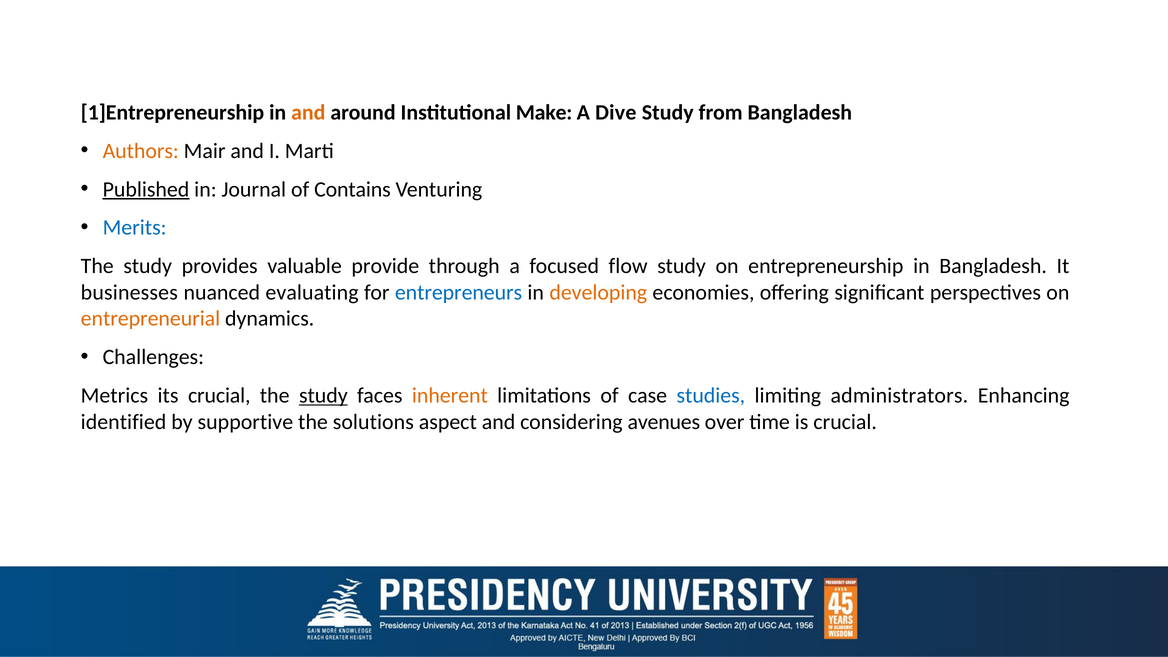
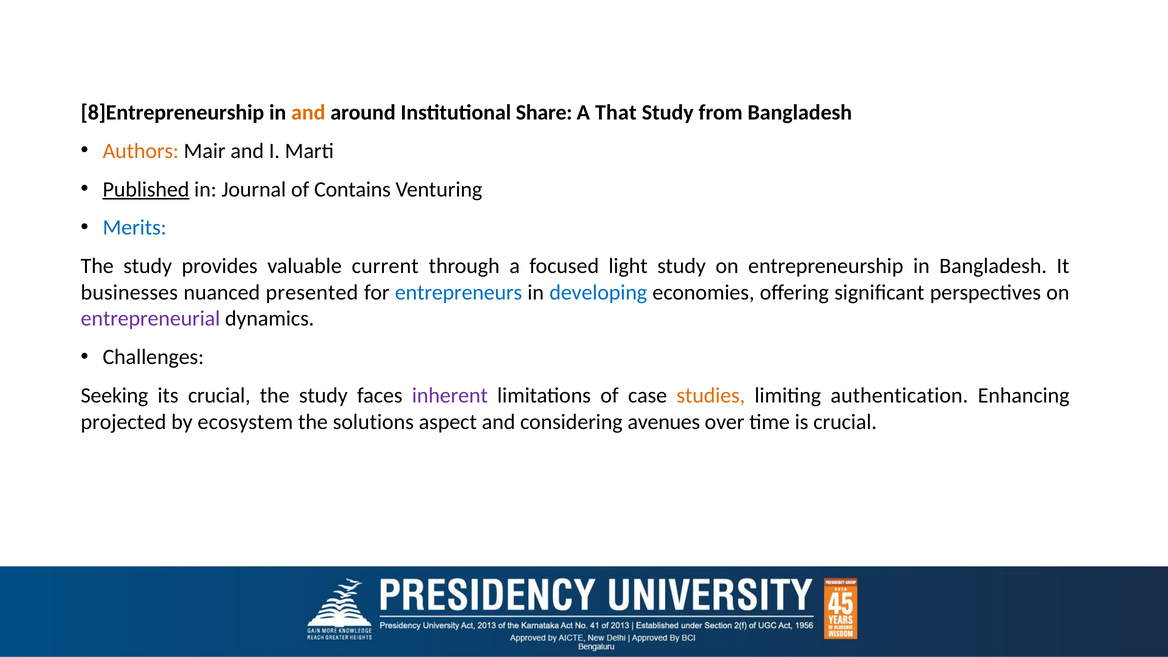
1]Entrepreneurship: 1]Entrepreneurship -> 8]Entrepreneurship
Make: Make -> Share
Dive: Dive -> That
provide: provide -> current
flow: flow -> light
evaluating: evaluating -> presented
developing colour: orange -> blue
entrepreneurial colour: orange -> purple
Metrics: Metrics -> Seeking
study at (323, 396) underline: present -> none
inherent colour: orange -> purple
studies colour: blue -> orange
administrators: administrators -> authentication
identified: identified -> projected
supportive: supportive -> ecosystem
